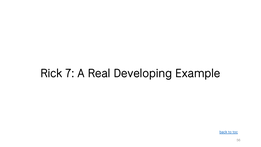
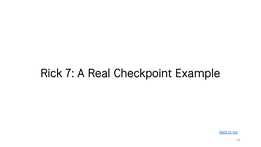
Developing: Developing -> Checkpoint
